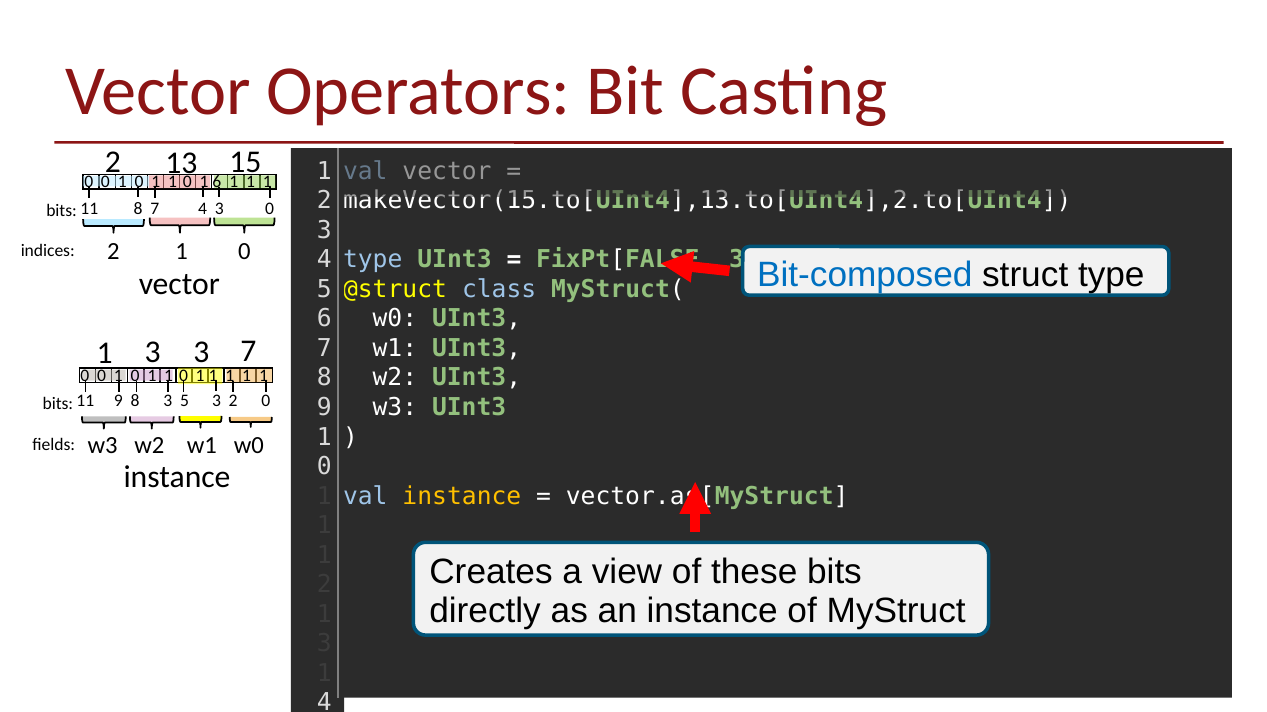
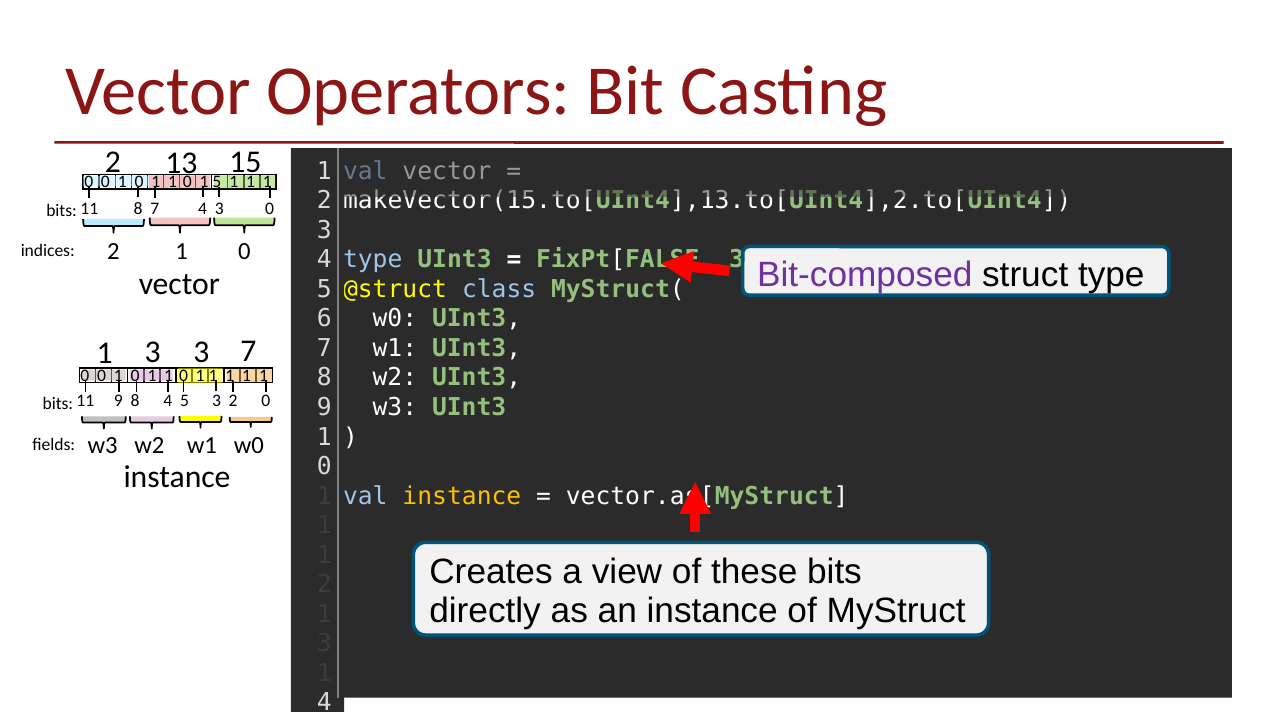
6 at (217, 182): 6 -> 5
Bit-composed colour: blue -> purple
8 3: 3 -> 4
